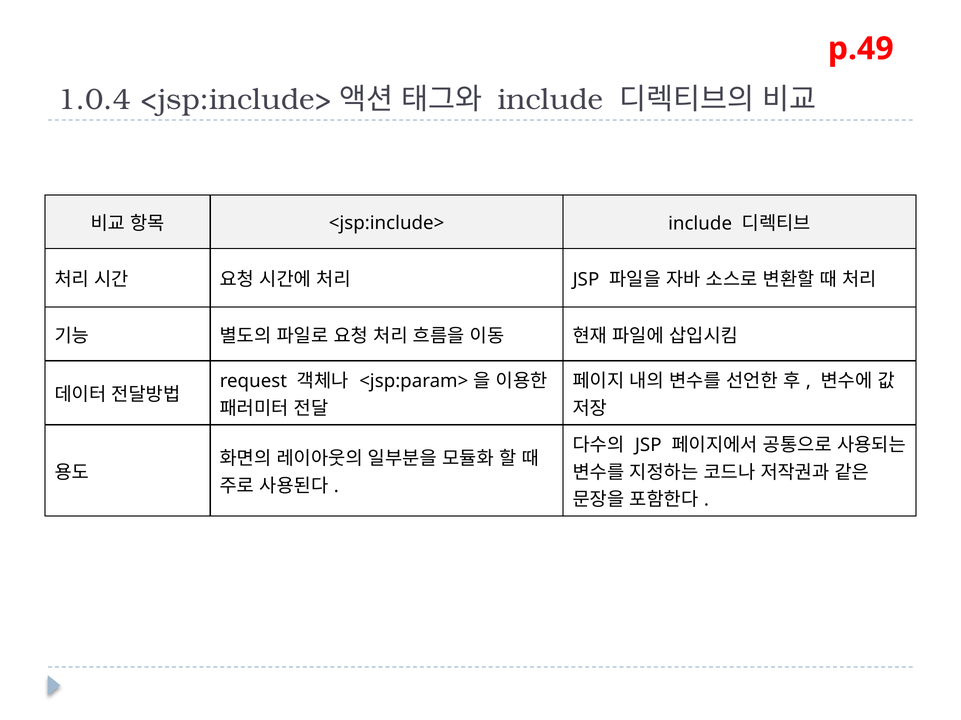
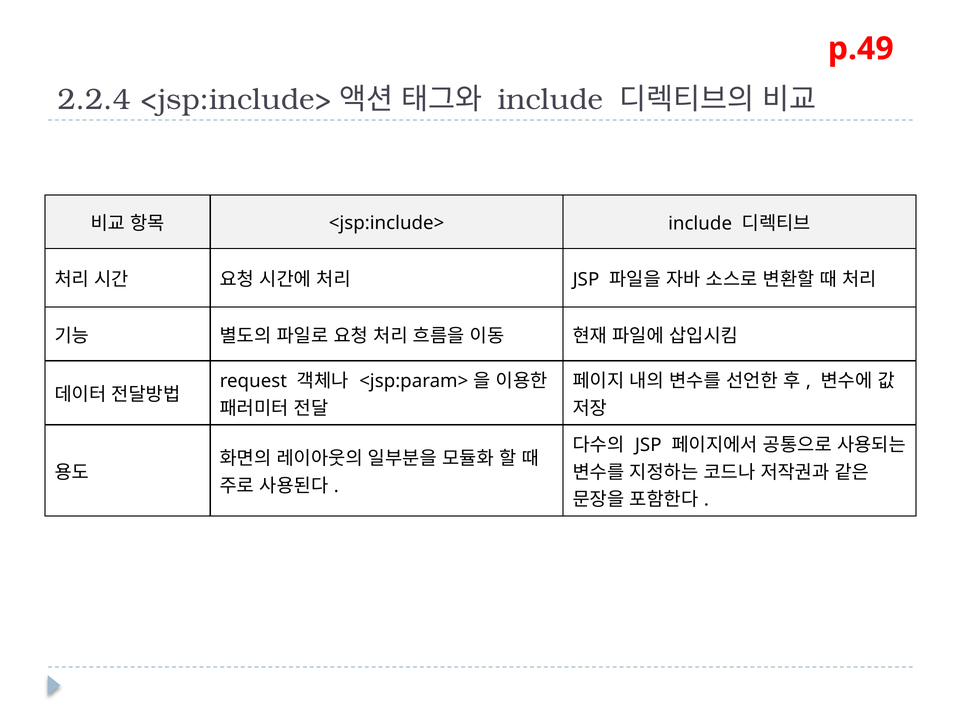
1.0.4: 1.0.4 -> 2.2.4
